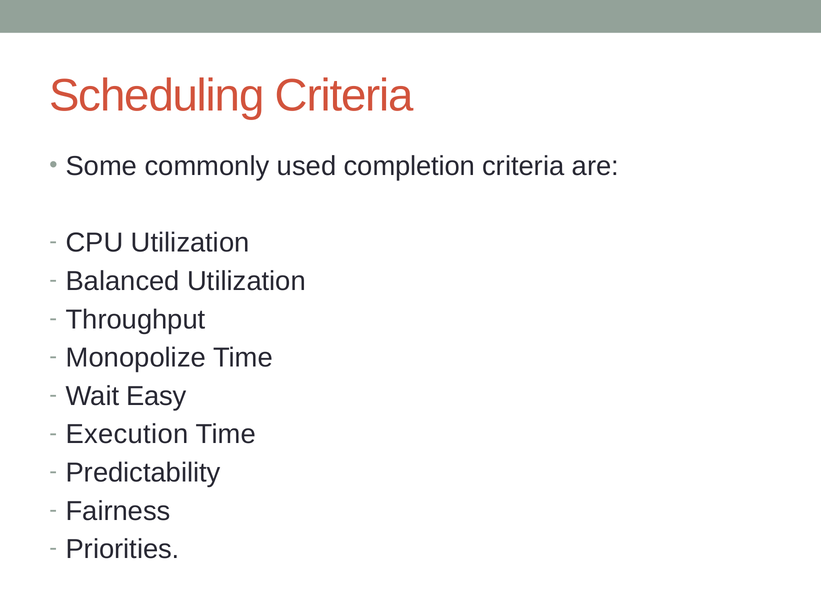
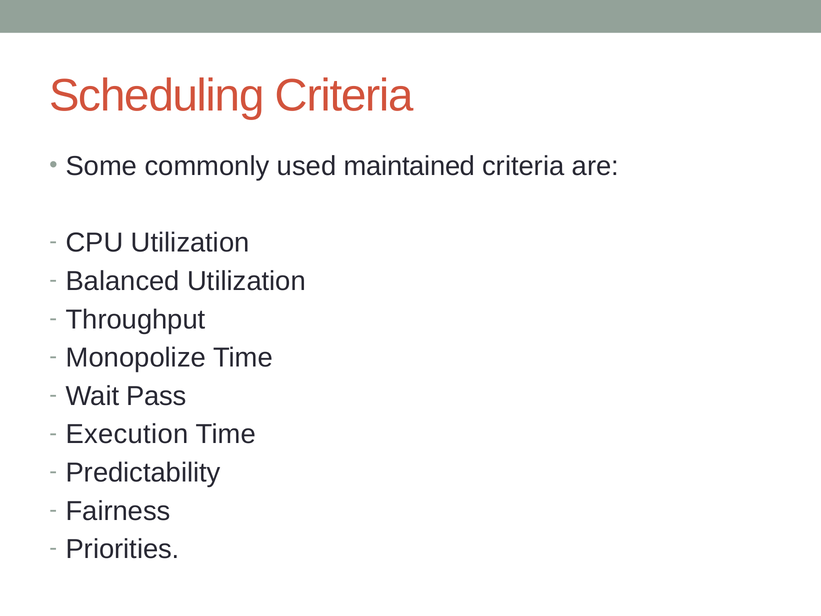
completion: completion -> maintained
Easy: Easy -> Pass
